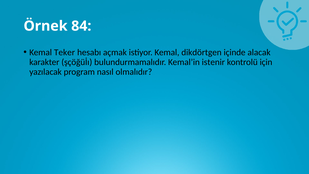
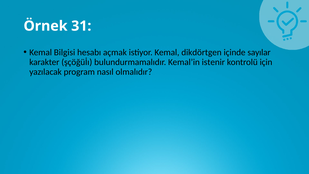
84: 84 -> 31
Teker: Teker -> Bilgisi
alacak: alacak -> sayılar
